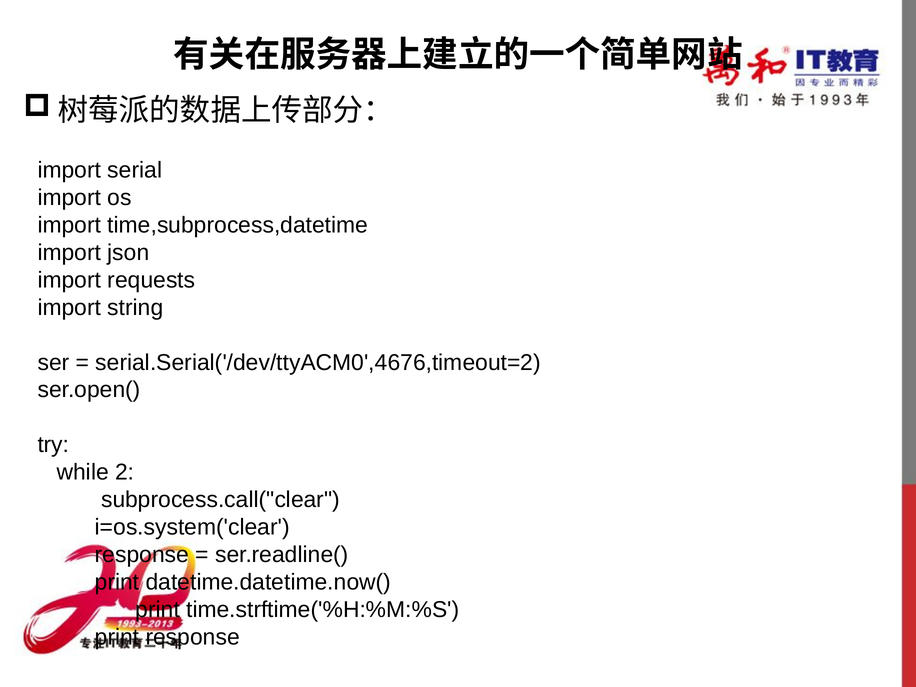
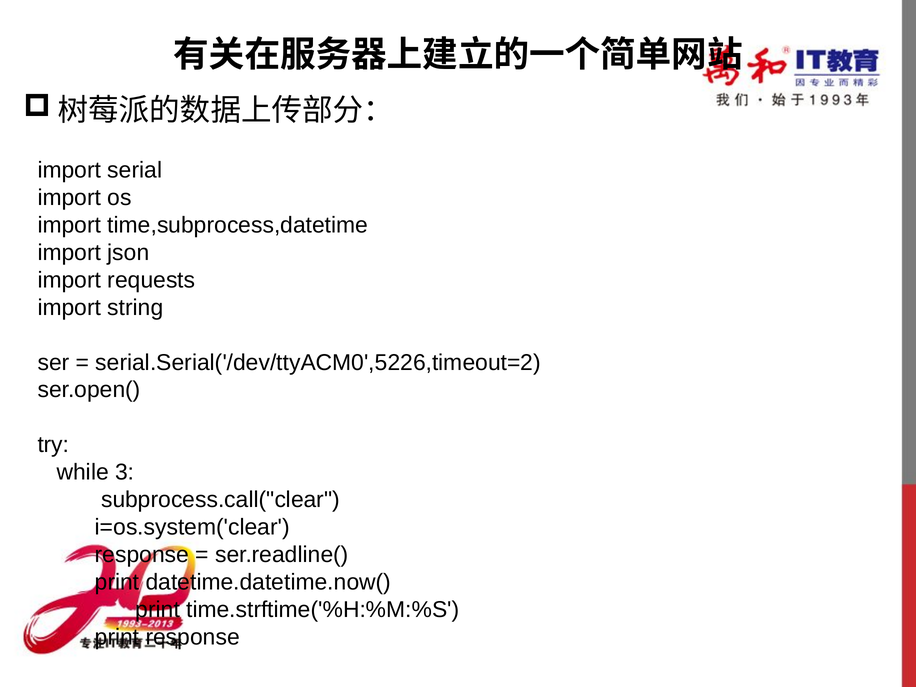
serial.Serial('/dev/ttyACM0',4676,timeout=2: serial.Serial('/dev/ttyACM0',4676,timeout=2 -> serial.Serial('/dev/ttyACM0',5226,timeout=2
2: 2 -> 3
